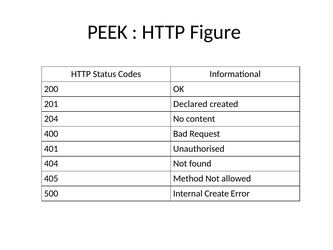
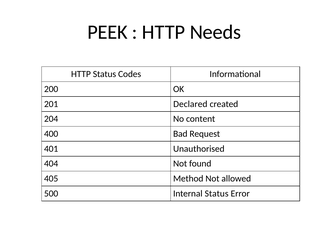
Figure: Figure -> Needs
Internal Create: Create -> Status
